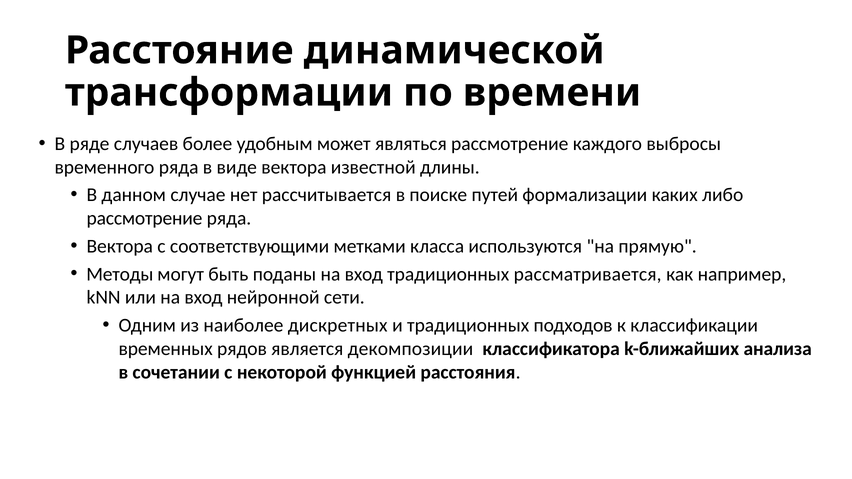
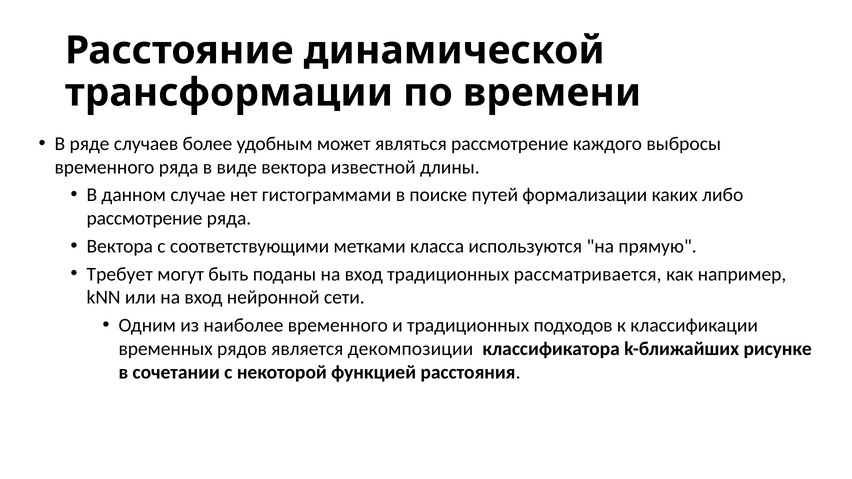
рассчитывается: рассчитывается -> гистограммами
Методы: Методы -> Требует
наиболее дискретных: дискретных -> временного
анализа: анализа -> рисунке
